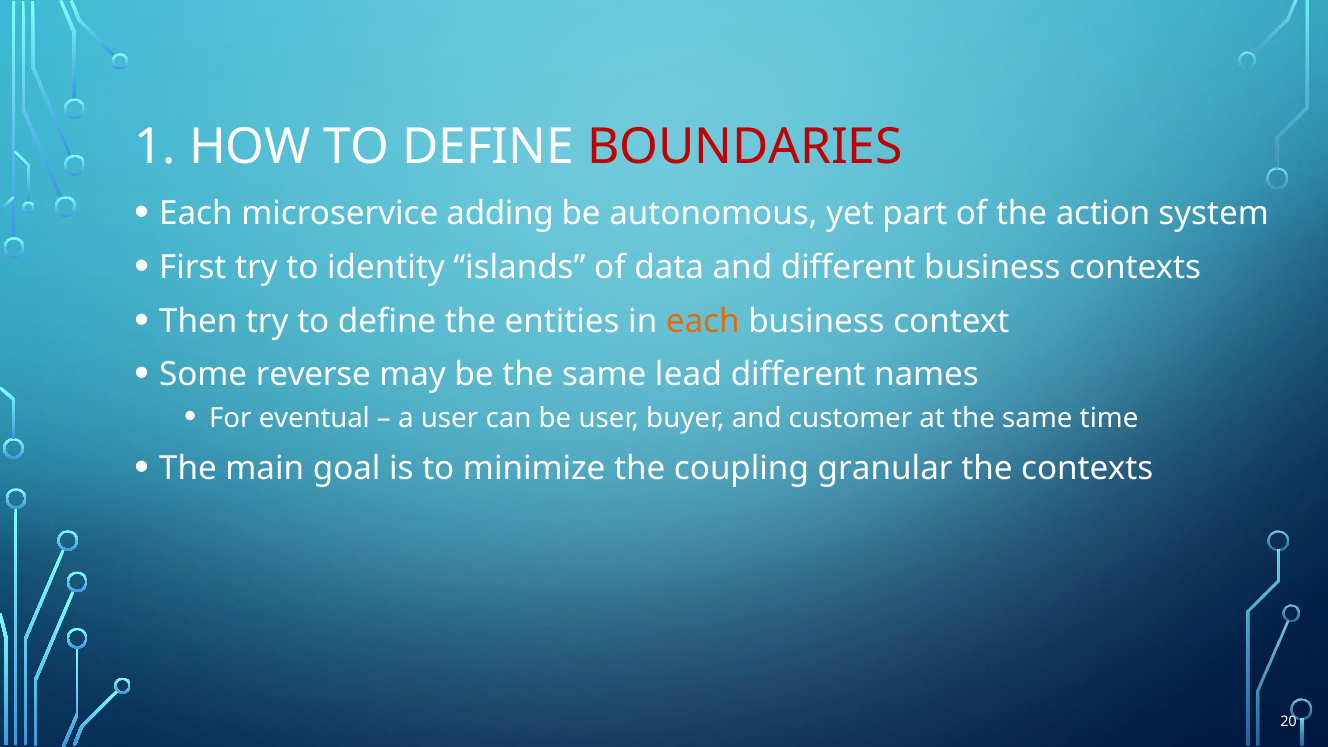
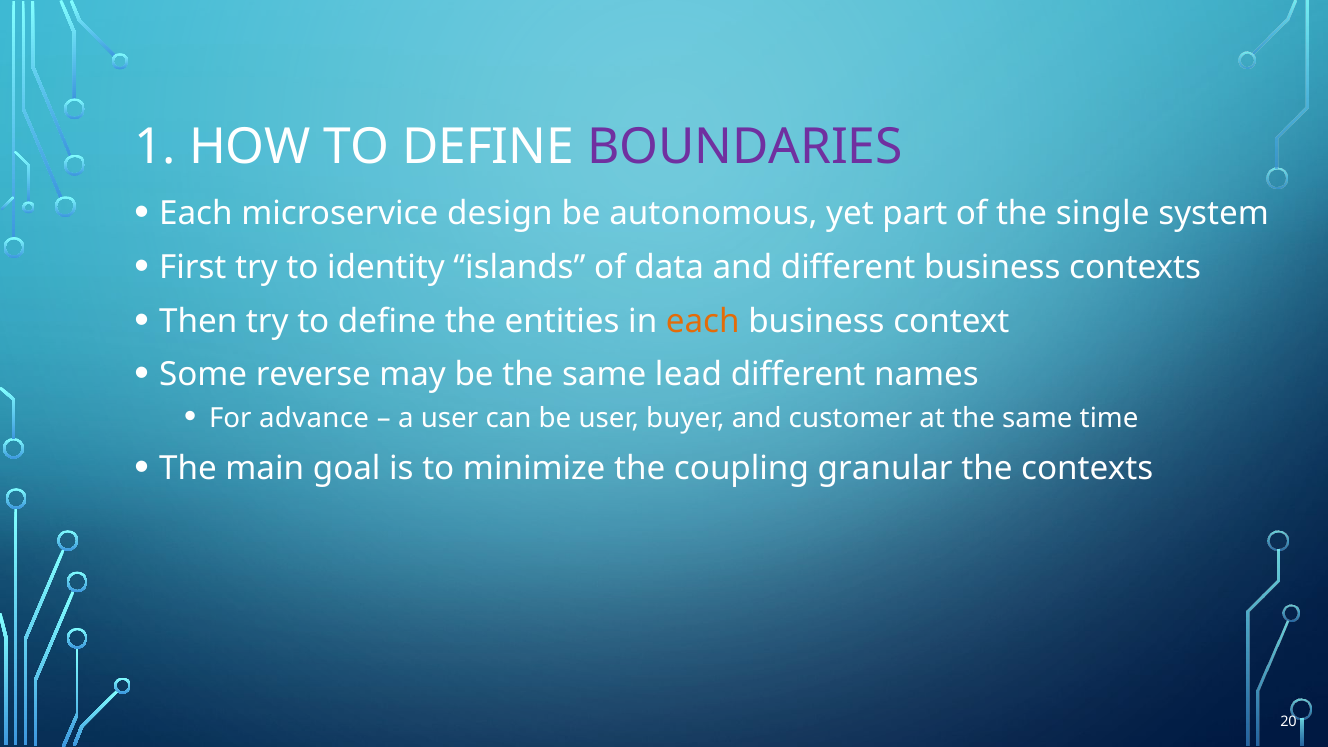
BOUNDARIES colour: red -> purple
adding: adding -> design
action: action -> single
eventual: eventual -> advance
